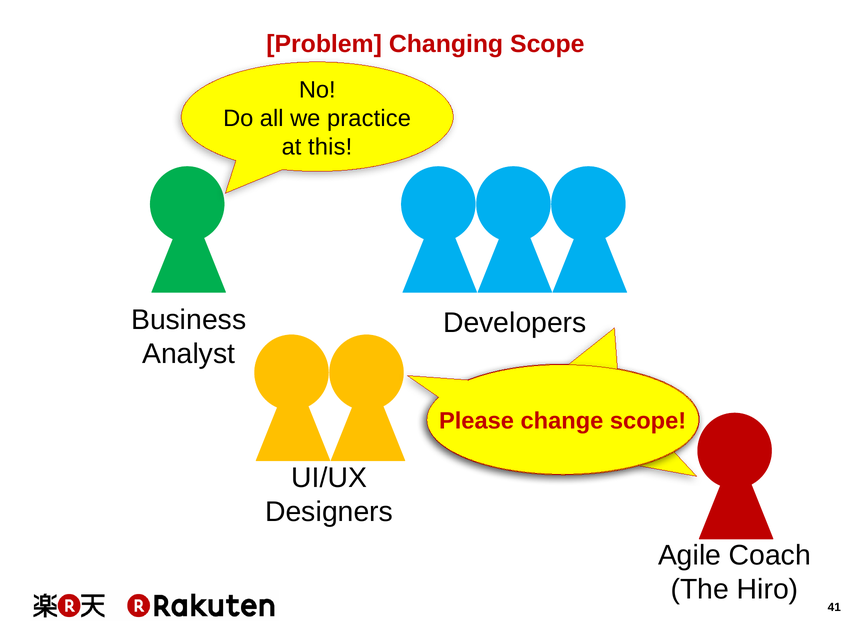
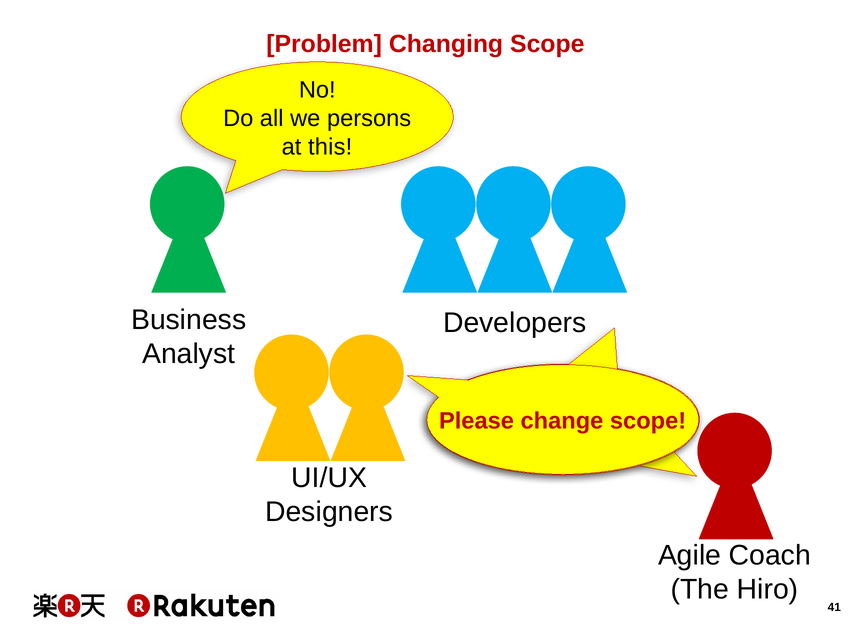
practice: practice -> persons
